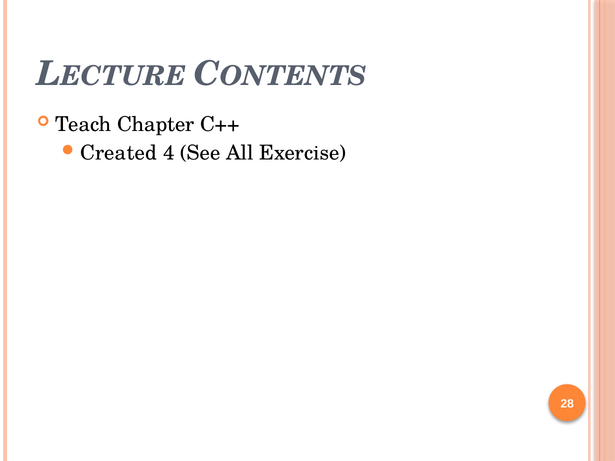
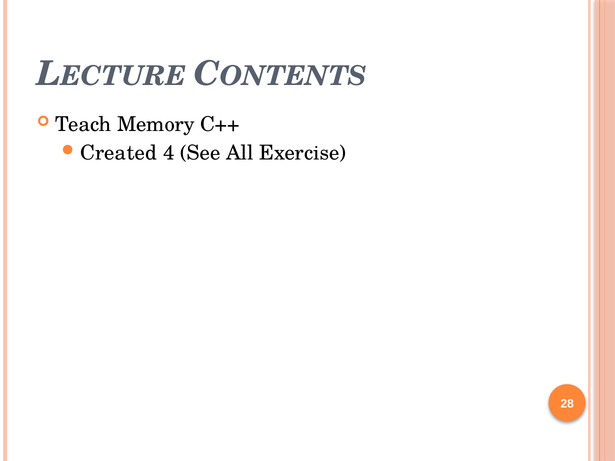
Chapter: Chapter -> Memory
